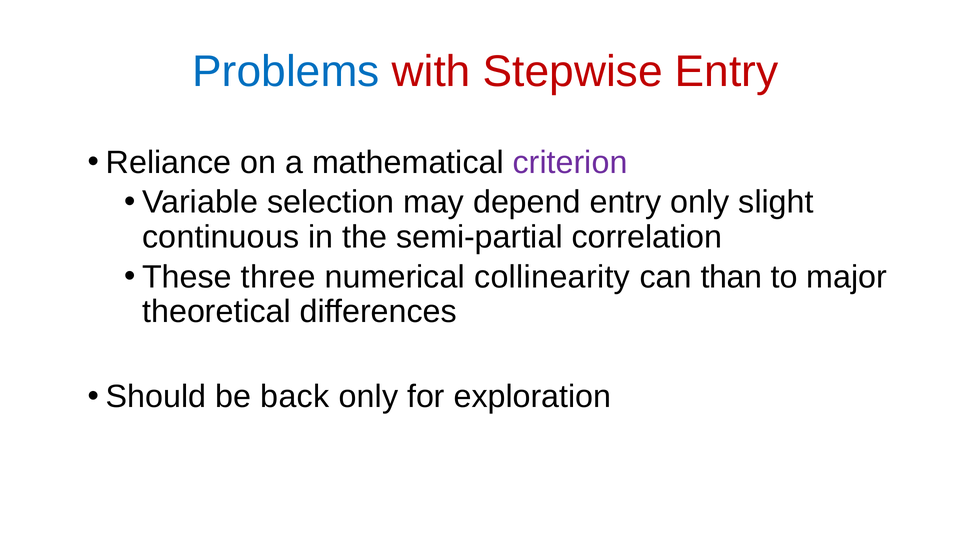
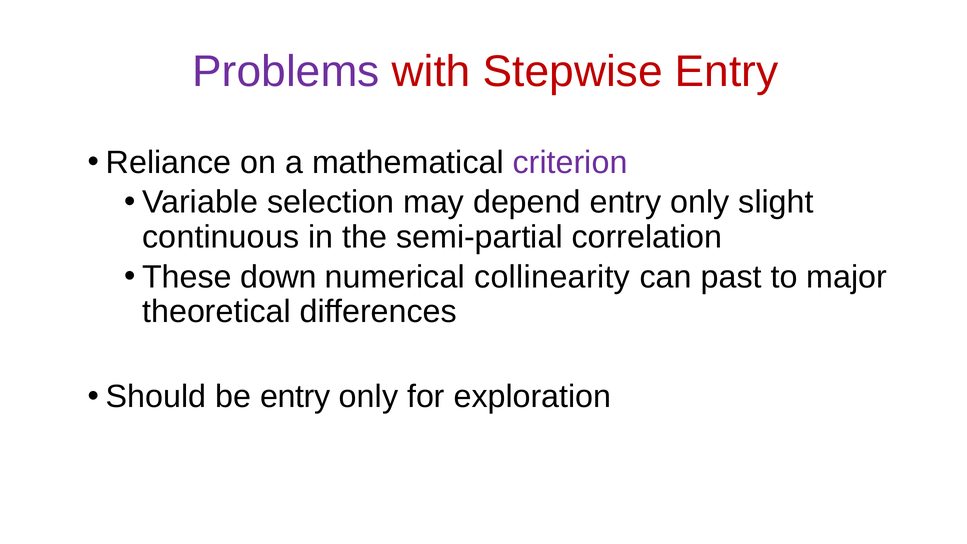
Problems colour: blue -> purple
three: three -> down
than: than -> past
be back: back -> entry
